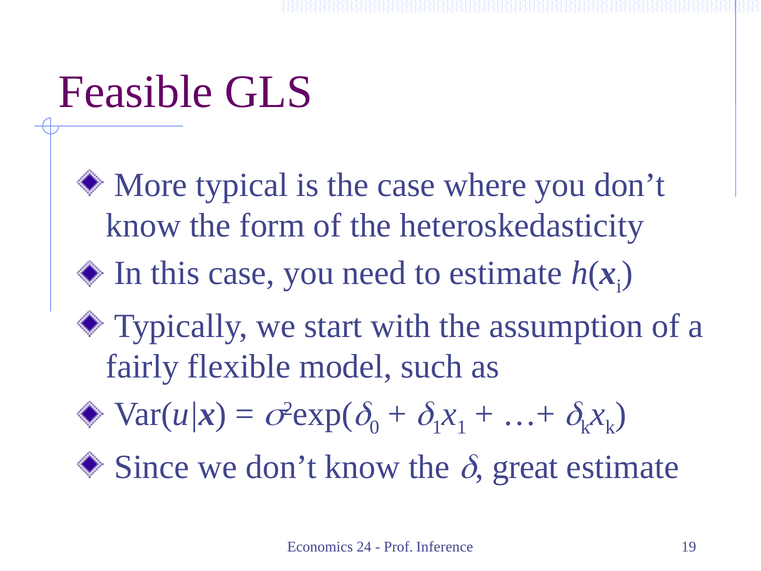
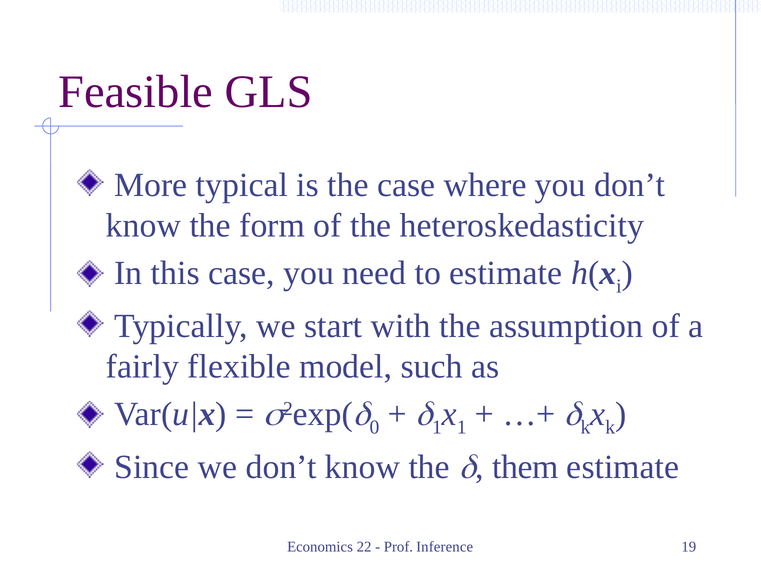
great: great -> them
24: 24 -> 22
